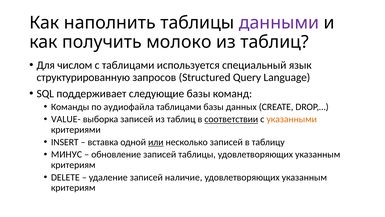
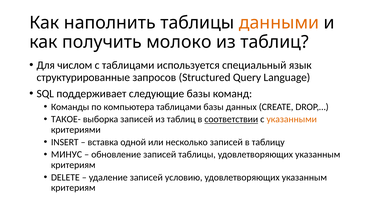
данными colour: purple -> orange
структурированную: структурированную -> структурированные
аудиофайла: аудиофайла -> компьютера
VALUE-: VALUE- -> ТАКОЕ-
или underline: present -> none
наличие: наличие -> условию
